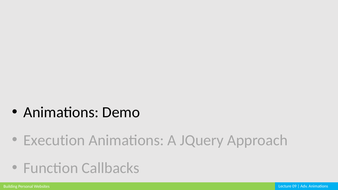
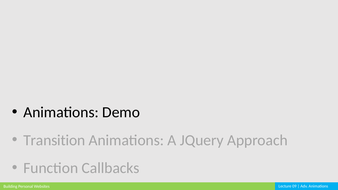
Execution: Execution -> Transition
